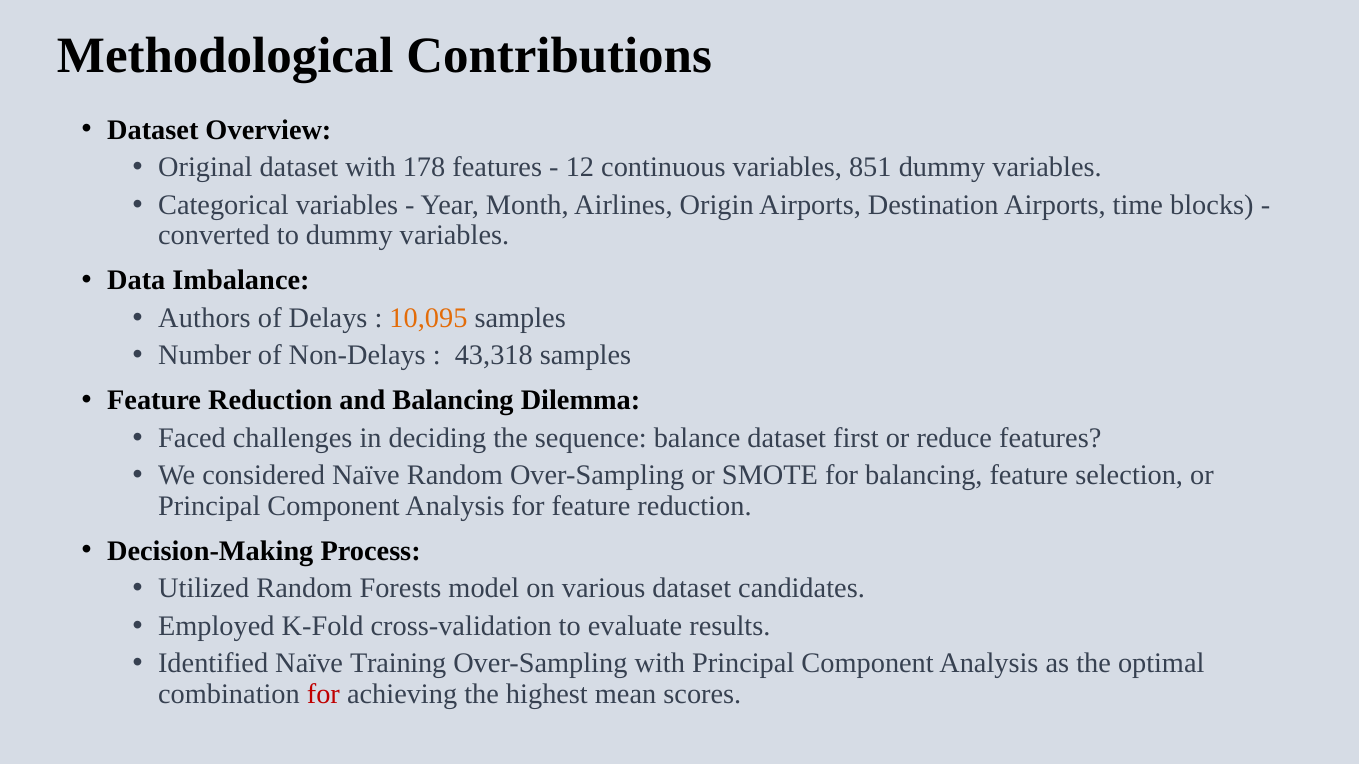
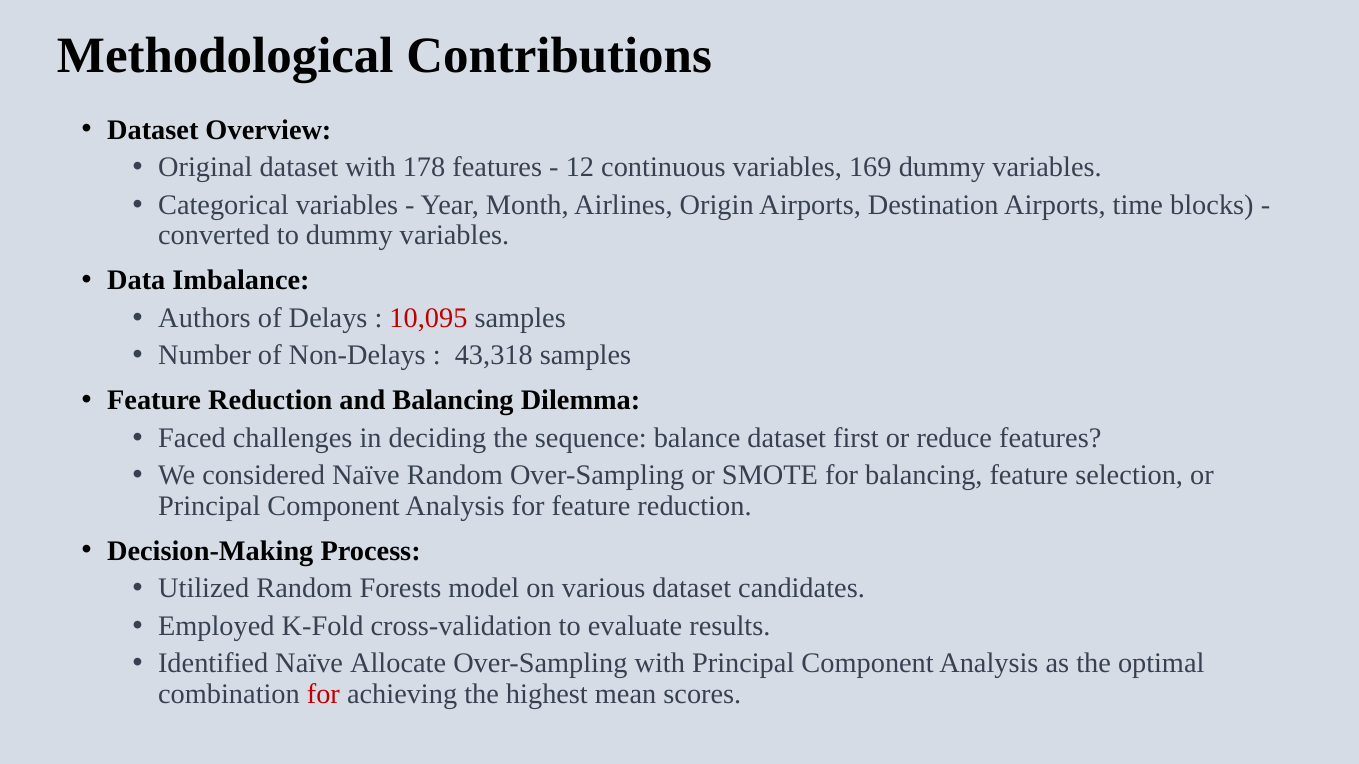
851: 851 -> 169
10,095 colour: orange -> red
Training: Training -> Allocate
